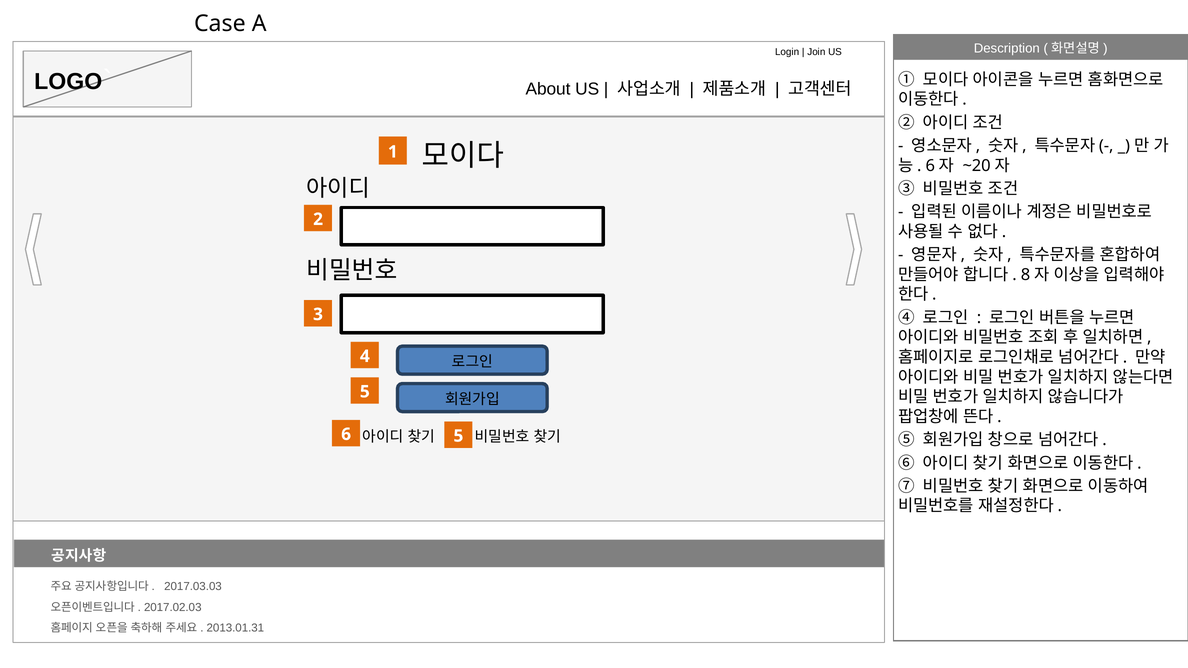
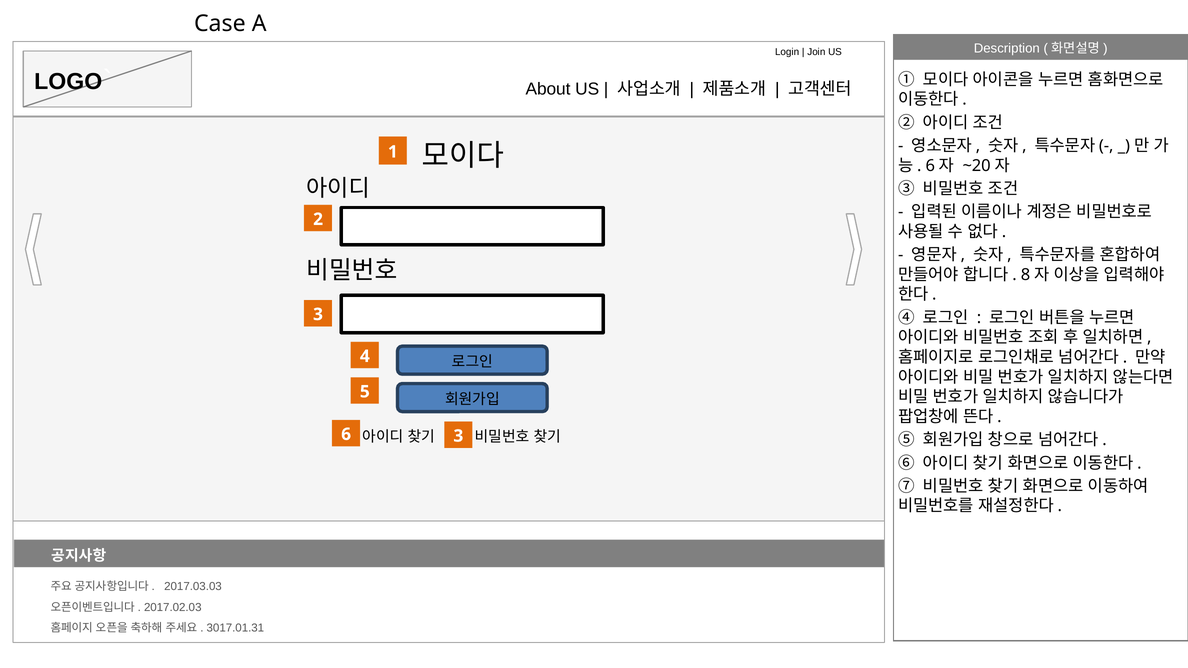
6 5: 5 -> 3
2013.01.31: 2013.01.31 -> 3017.01.31
